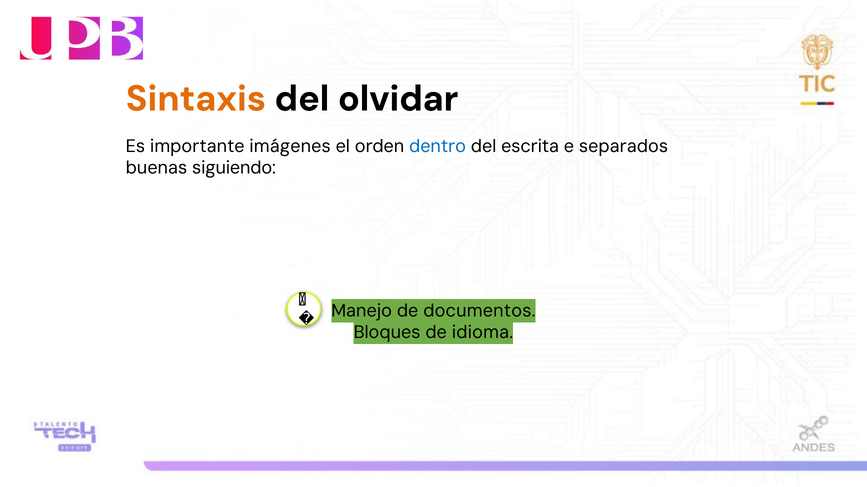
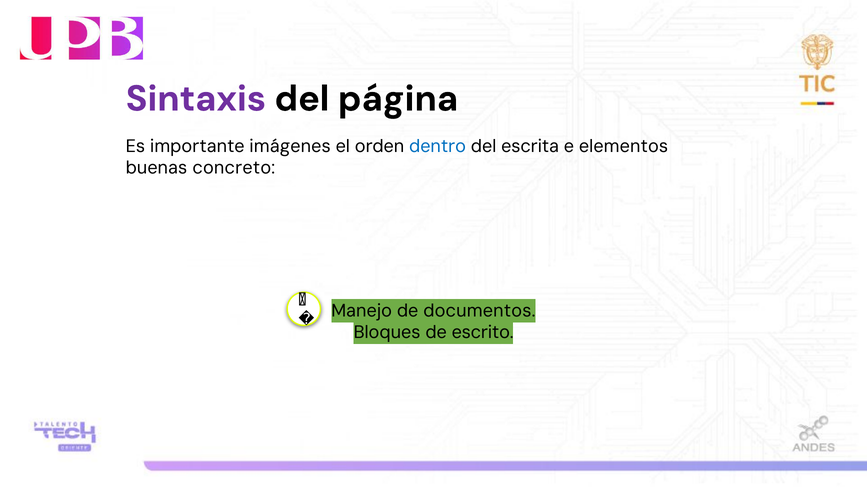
Sintaxis colour: orange -> purple
olvidar: olvidar -> página
separados: separados -> elementos
siguiendo: siguiendo -> concreto
idioma: idioma -> escrito
